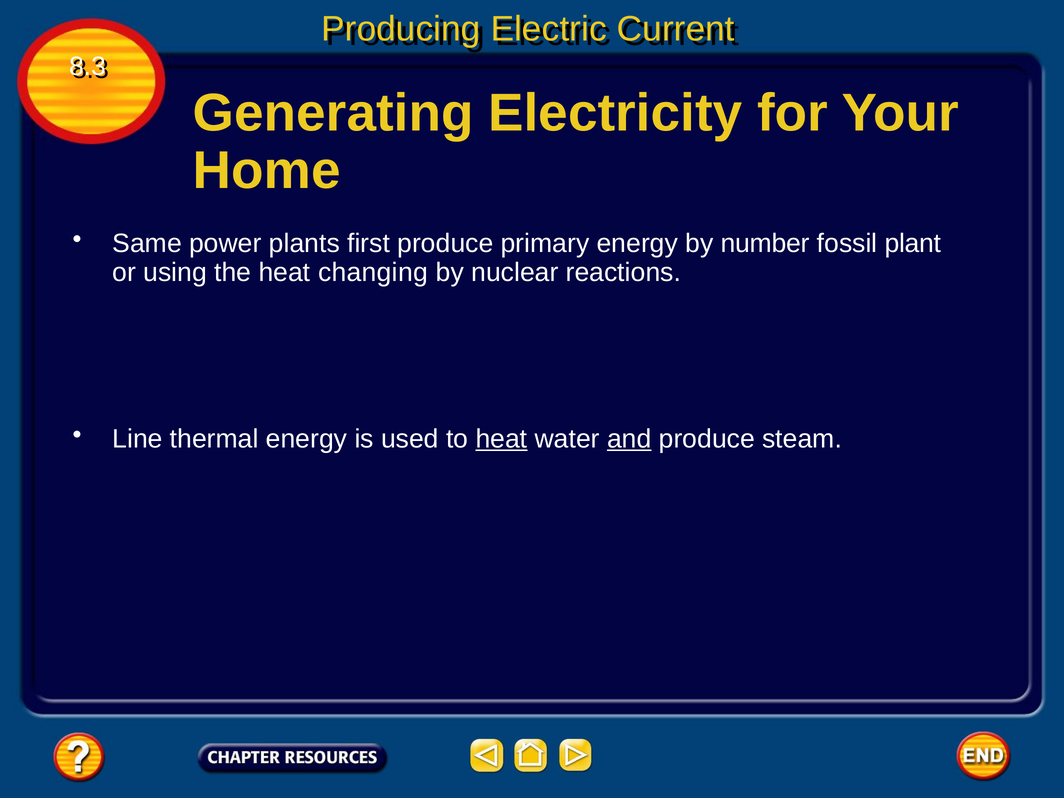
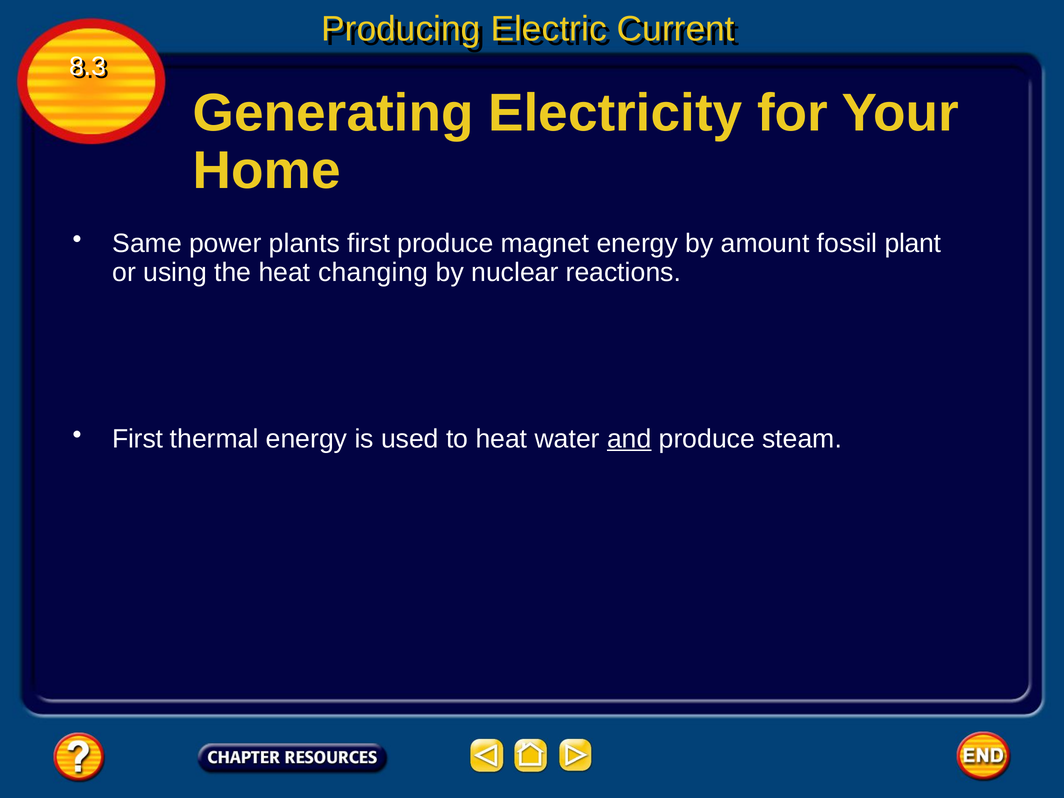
primary: primary -> magnet
number: number -> amount
Line at (138, 439): Line -> First
heat at (501, 439) underline: present -> none
